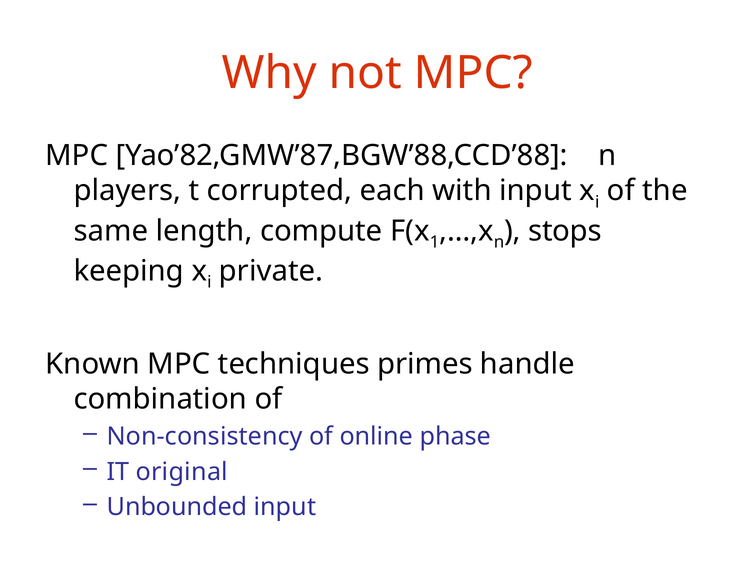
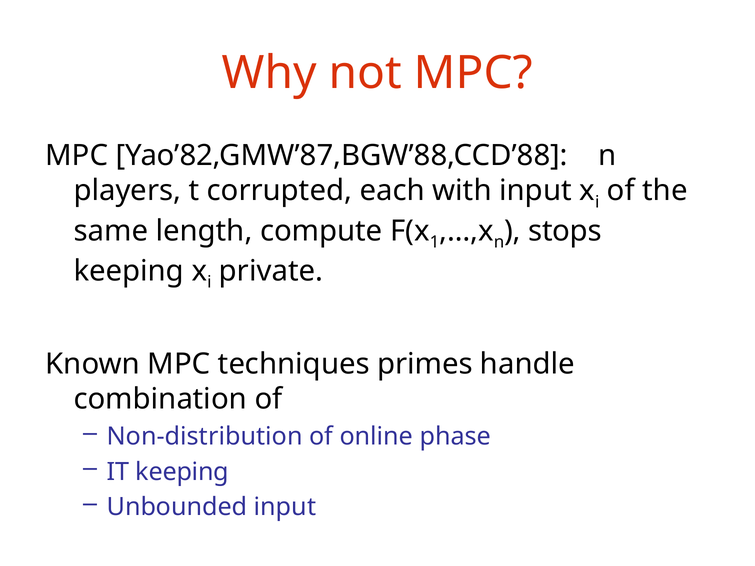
Non-consistency: Non-consistency -> Non-distribution
IT original: original -> keeping
